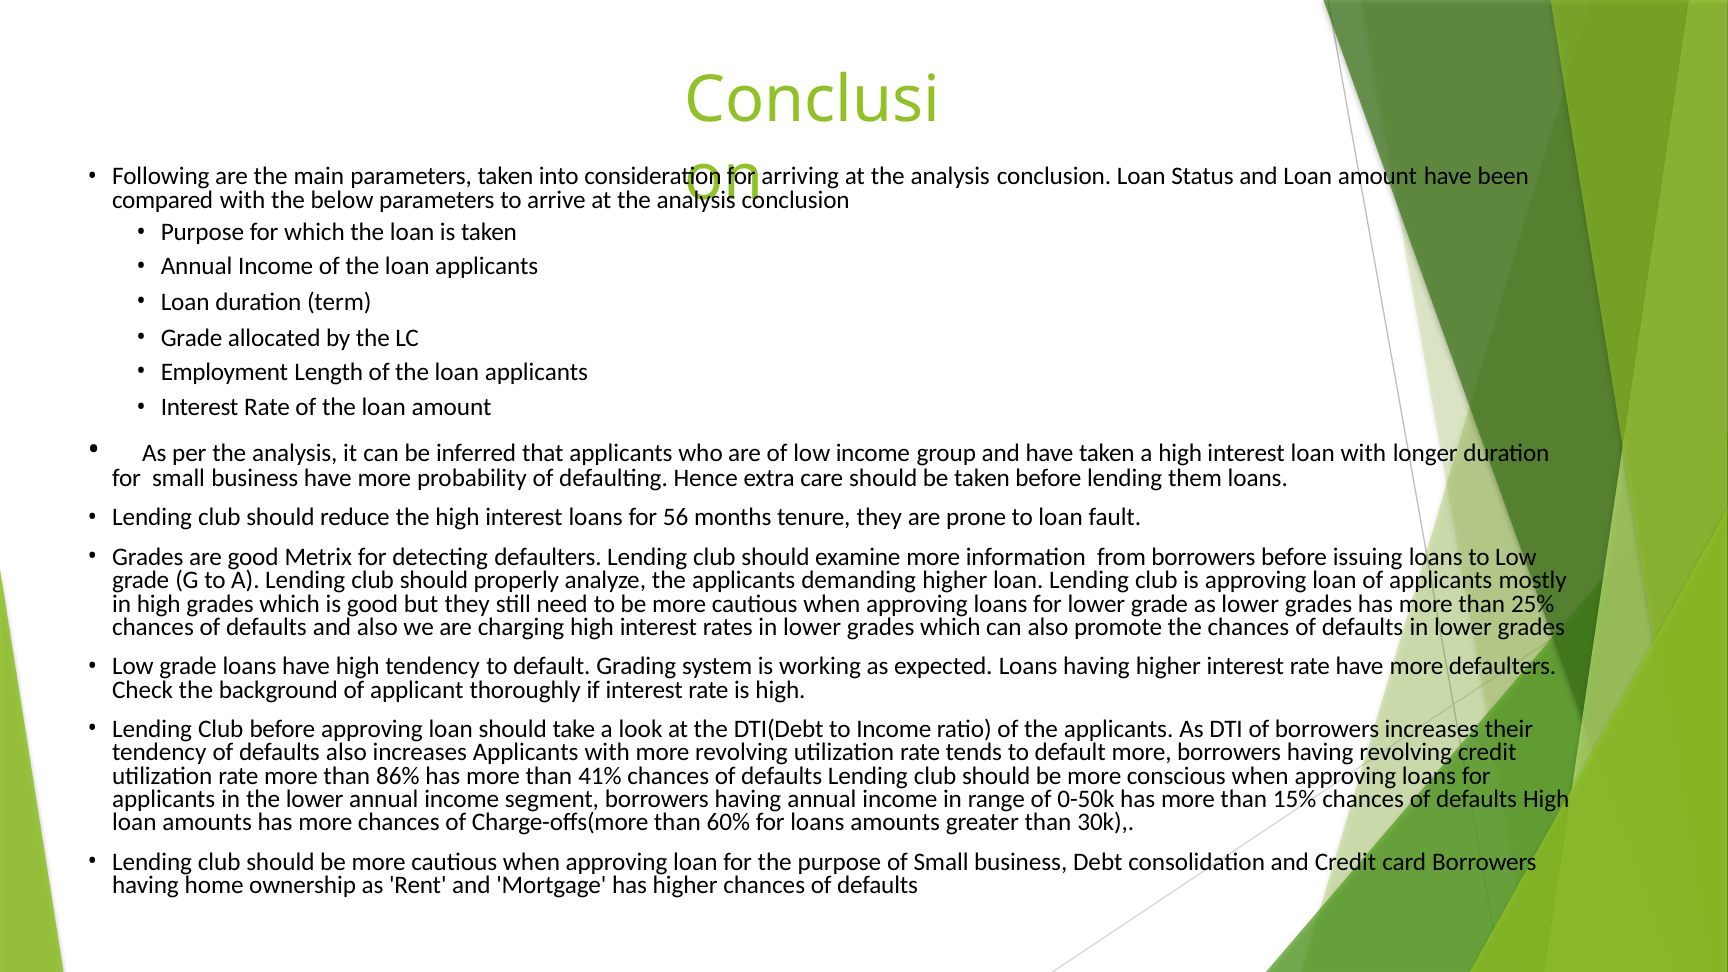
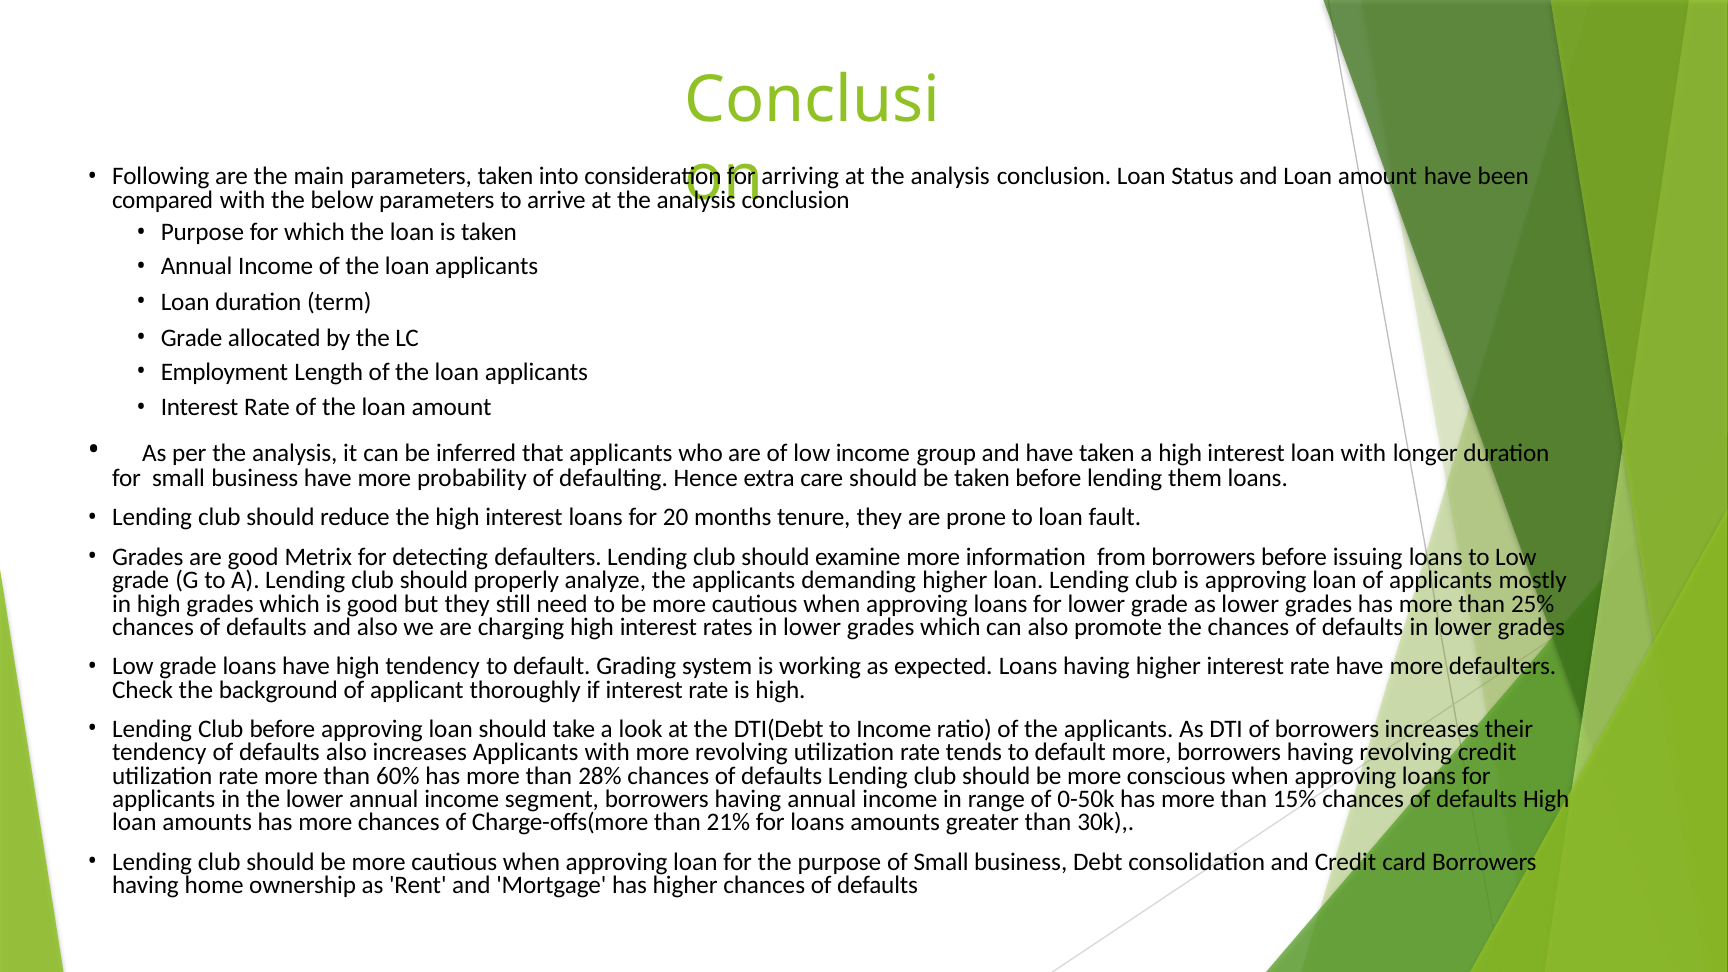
56: 56 -> 20
86%: 86% -> 60%
41%: 41% -> 28%
60%: 60% -> 21%
